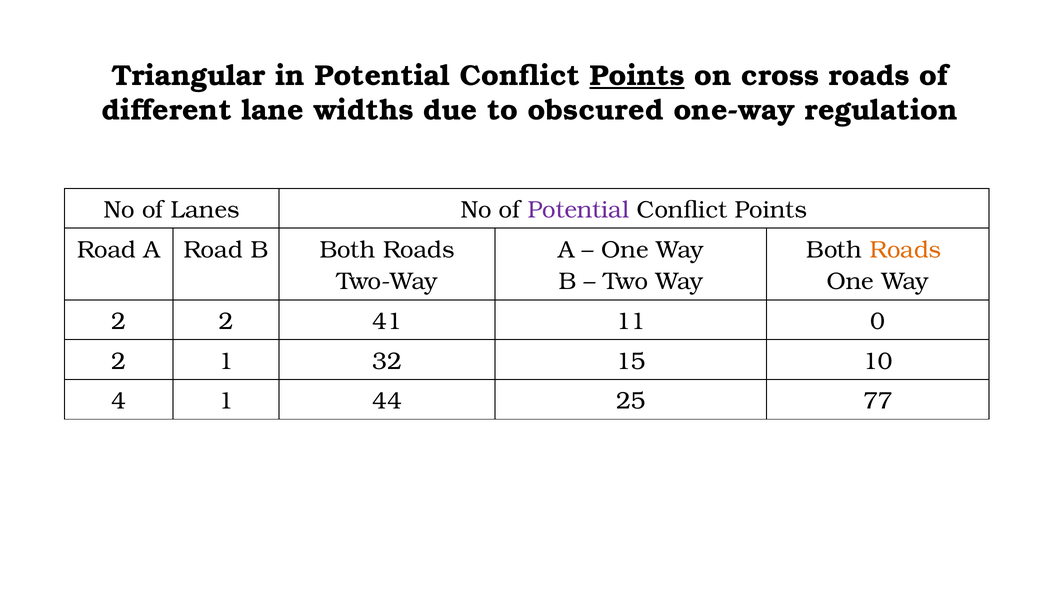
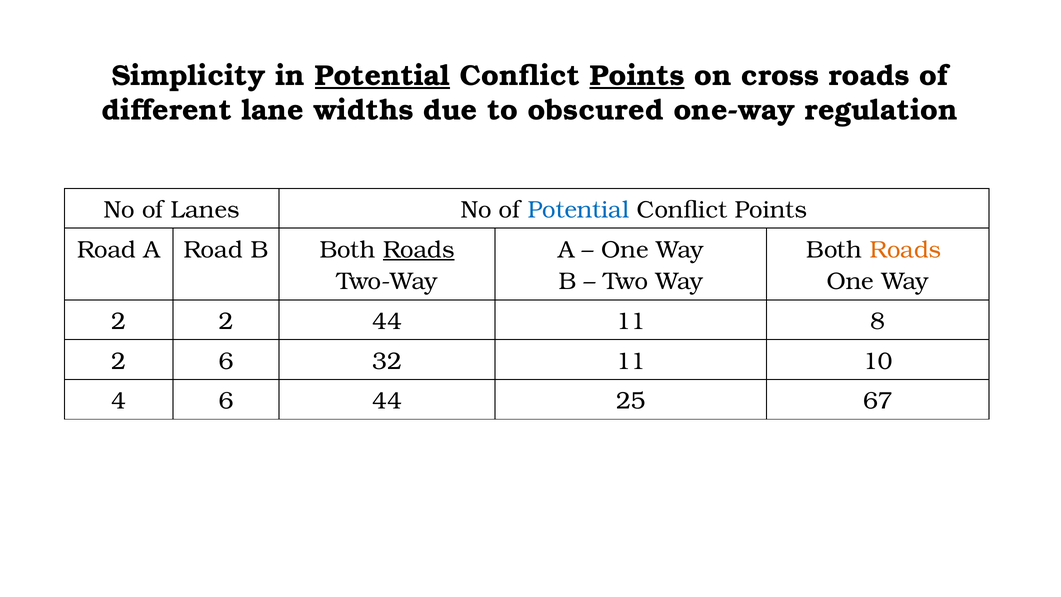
Triangular: Triangular -> Simplicity
Potential at (383, 76) underline: none -> present
Potential at (578, 210) colour: purple -> blue
Roads at (419, 250) underline: none -> present
2 41: 41 -> 44
0: 0 -> 8
2 1: 1 -> 6
32 15: 15 -> 11
4 1: 1 -> 6
77: 77 -> 67
